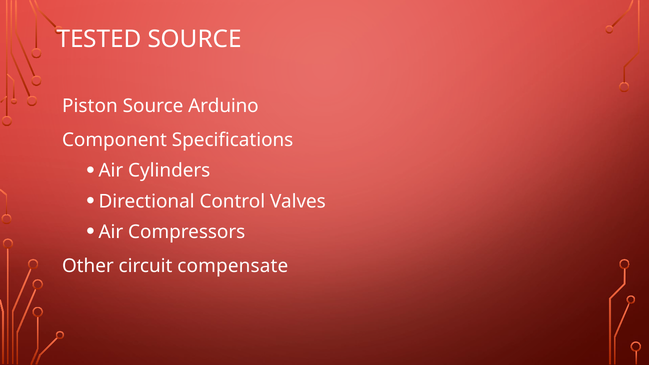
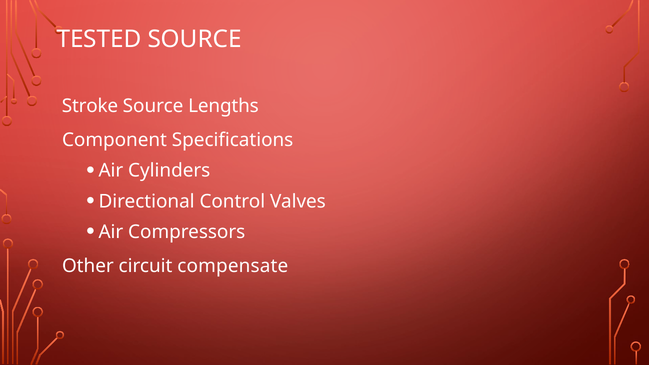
Piston: Piston -> Stroke
Arduino: Arduino -> Lengths
